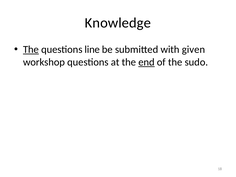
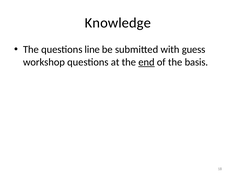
The at (31, 50) underline: present -> none
given: given -> guess
sudo: sudo -> basis
